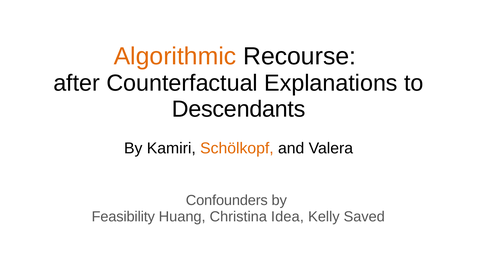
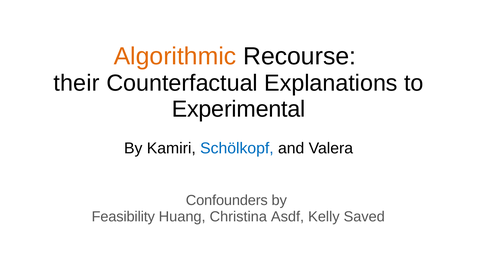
after: after -> their
Descendants: Descendants -> Experimental
Schölkopf colour: orange -> blue
Idea: Idea -> Asdf
